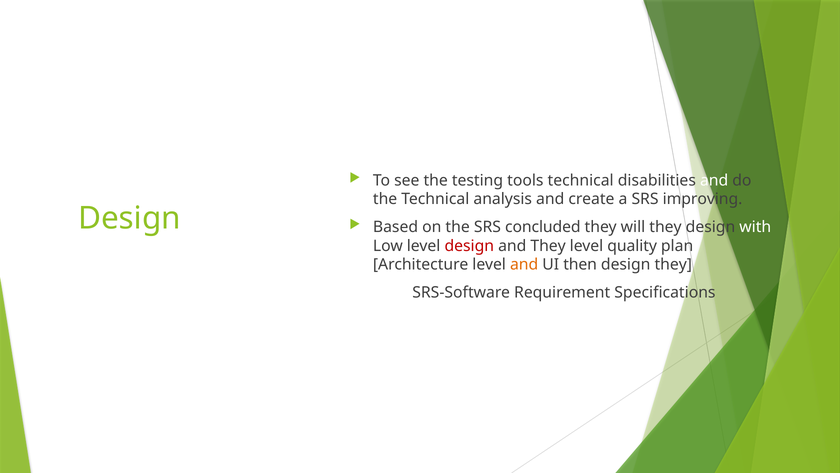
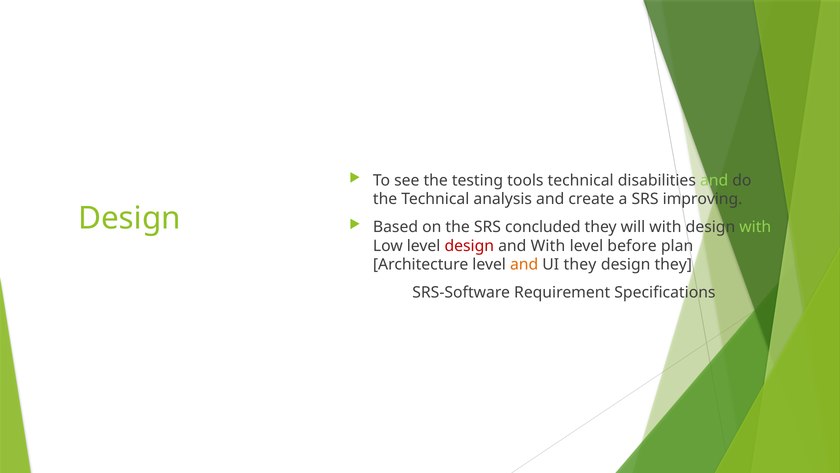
and at (714, 180) colour: white -> light green
will they: they -> with
with at (755, 227) colour: white -> light green
and They: They -> With
quality: quality -> before
UI then: then -> they
